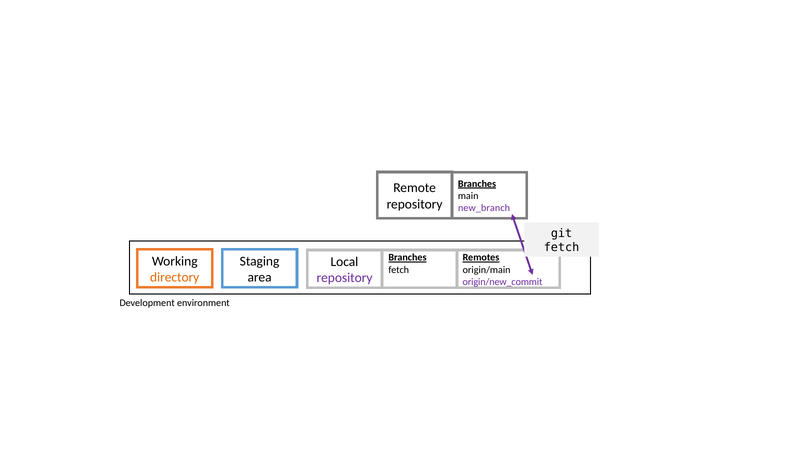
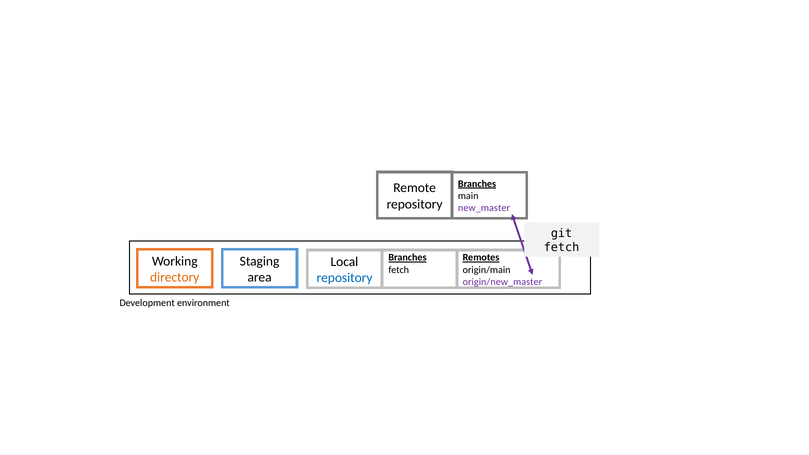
new_branch: new_branch -> new_master
repository at (345, 278) colour: purple -> blue
origin/new_commit: origin/new_commit -> origin/new_master
